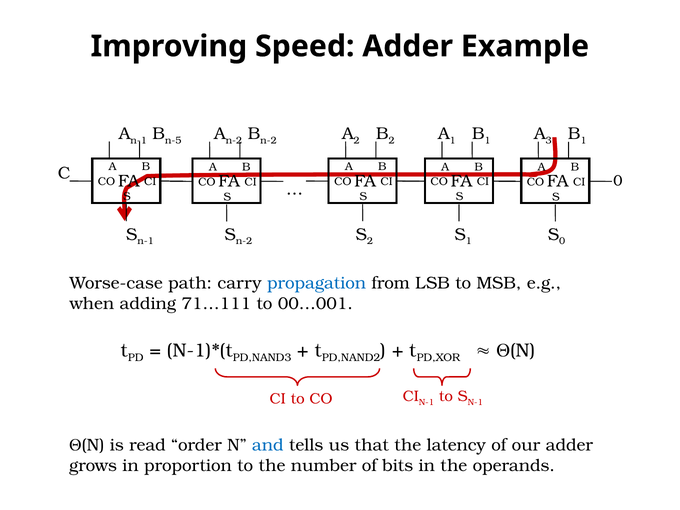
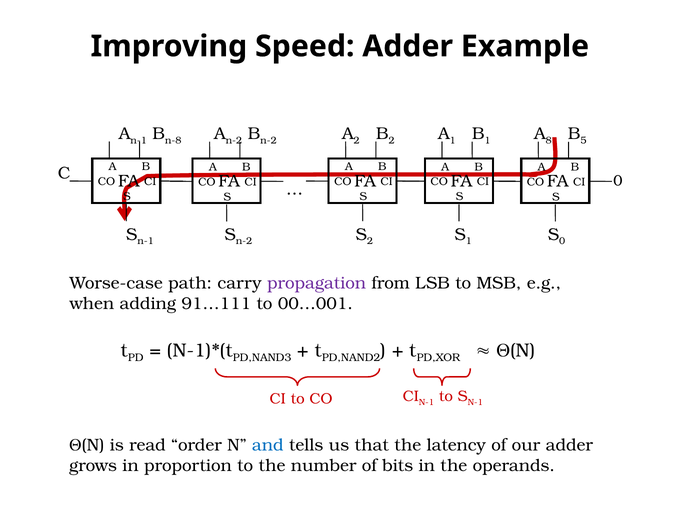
n-5: n-5 -> n-8
3: 3 -> 8
1 at (584, 140): 1 -> 5
propagation colour: blue -> purple
71…111: 71…111 -> 91…111
